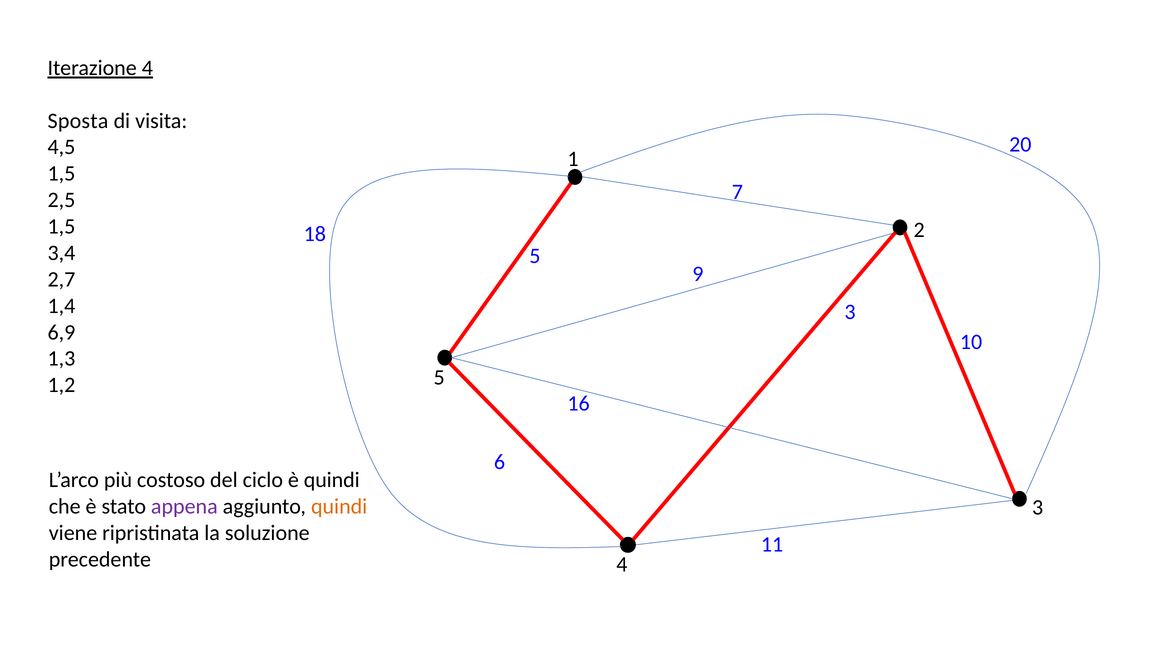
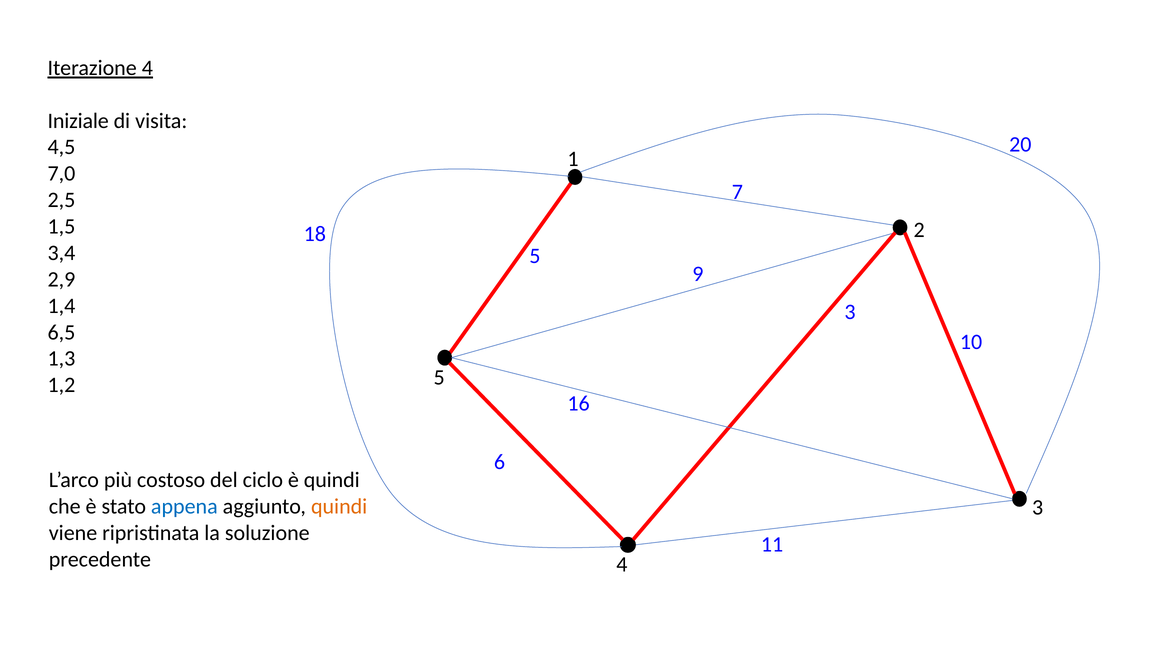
Sposta: Sposta -> Iniziale
1,5 at (61, 174): 1,5 -> 7,0
2,7: 2,7 -> 2,9
6,9: 6,9 -> 6,5
appena colour: purple -> blue
